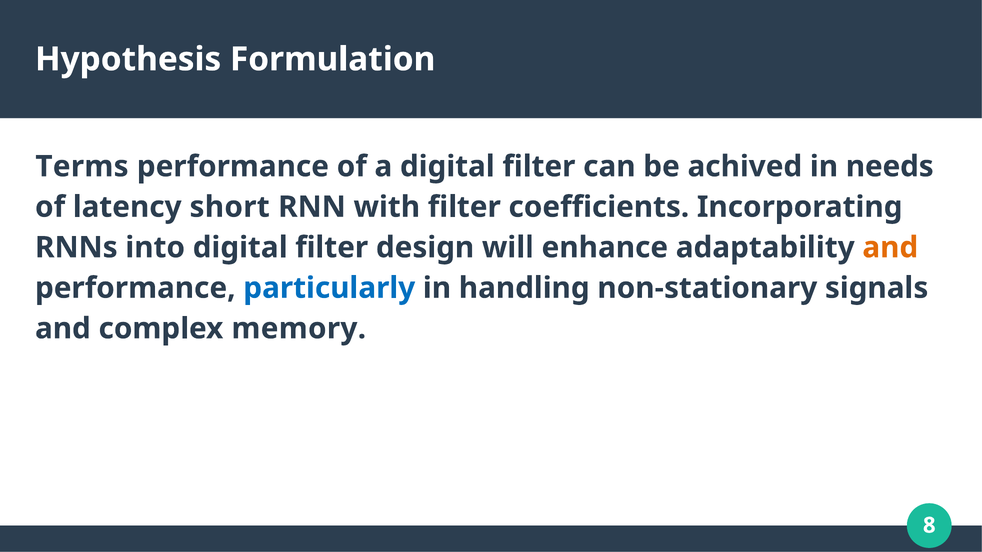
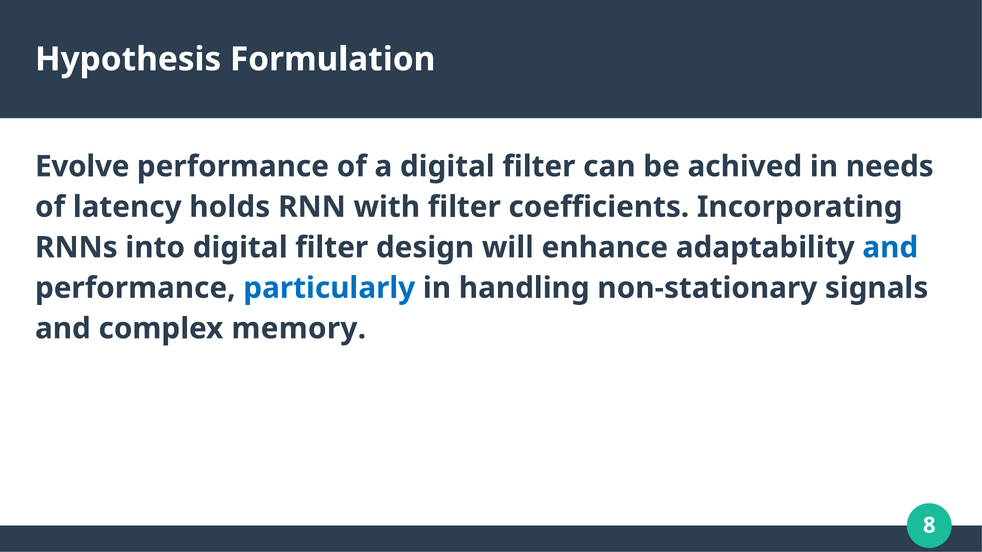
Terms: Terms -> Evolve
short: short -> holds
and at (890, 248) colour: orange -> blue
